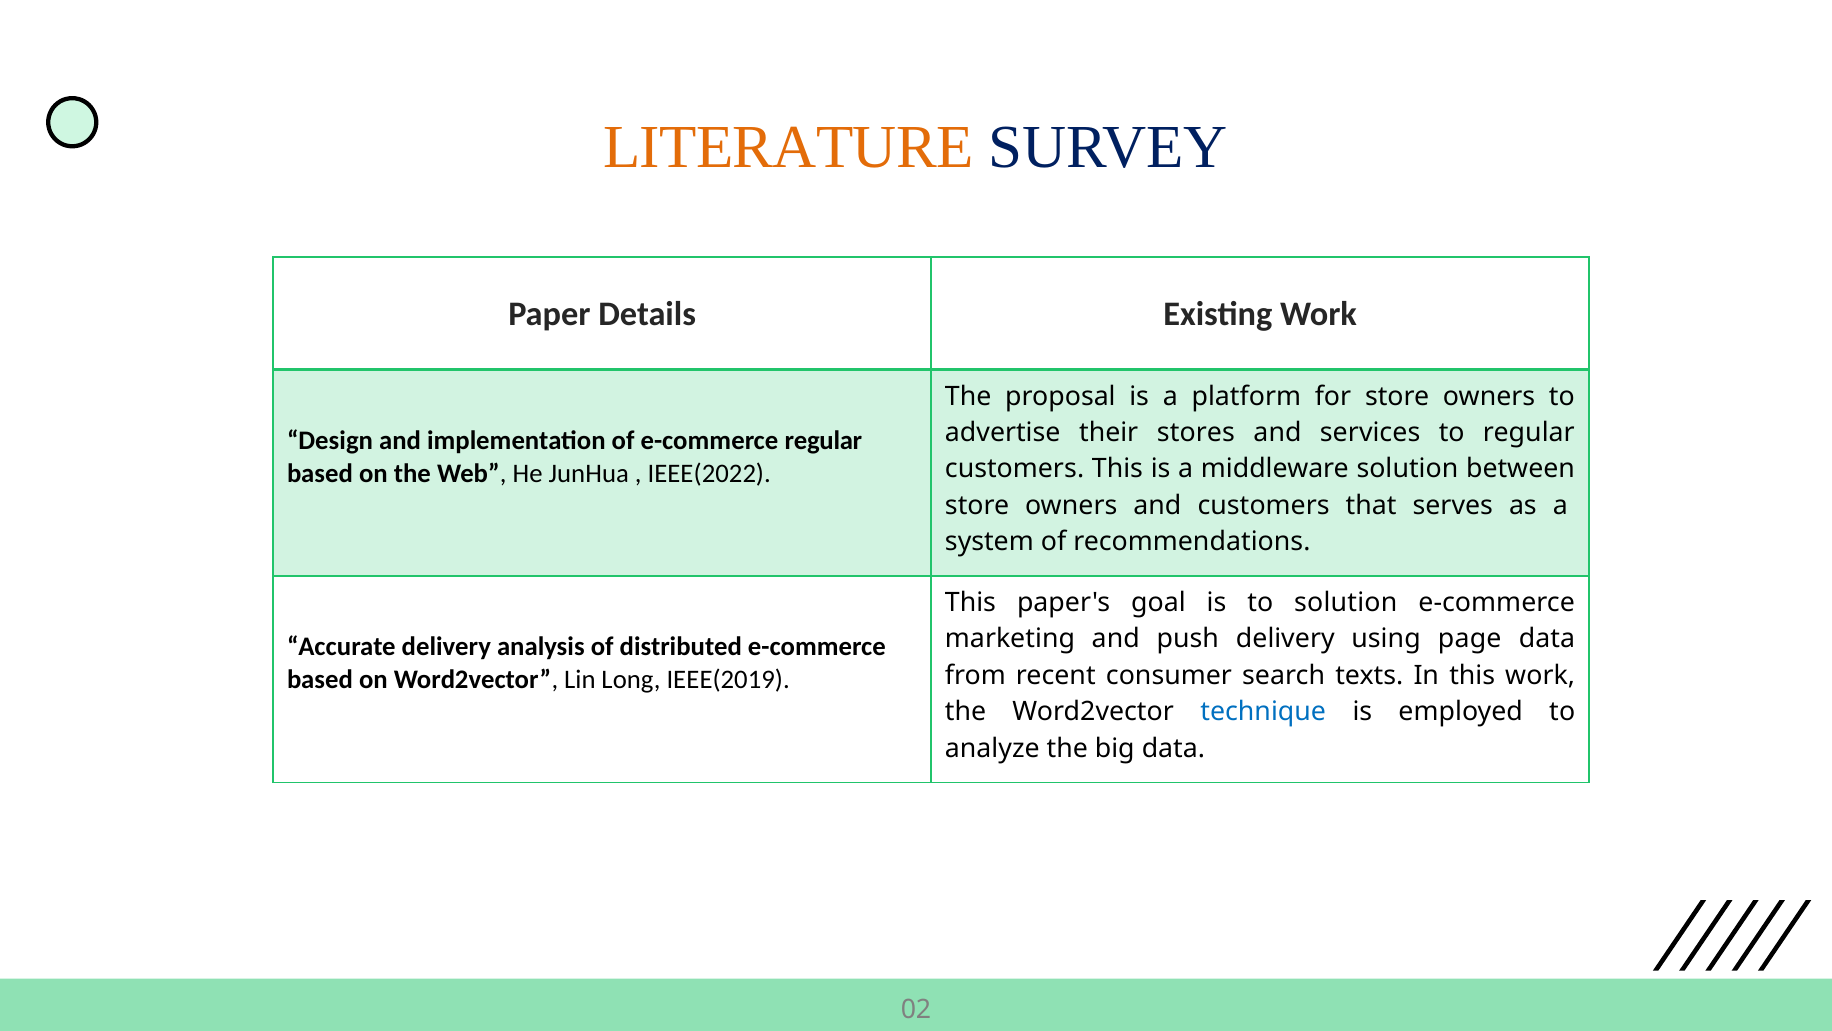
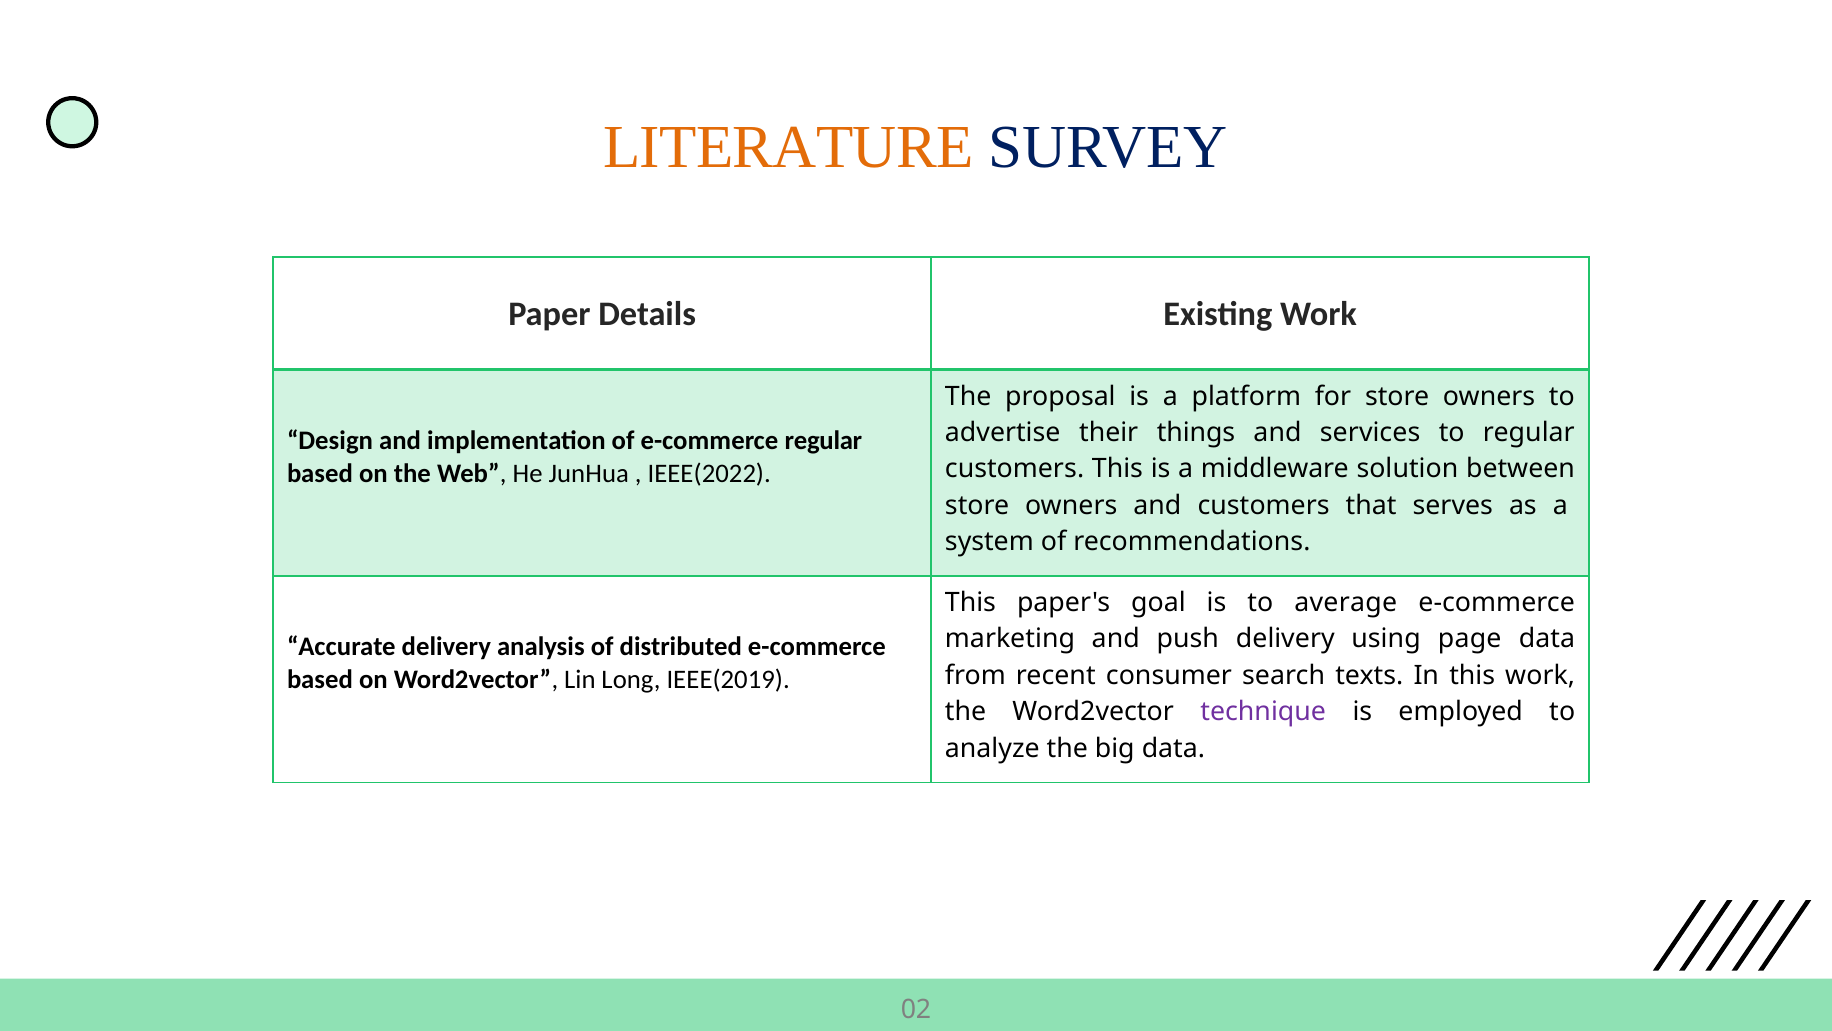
stores: stores -> things
to solution: solution -> average
technique colour: blue -> purple
